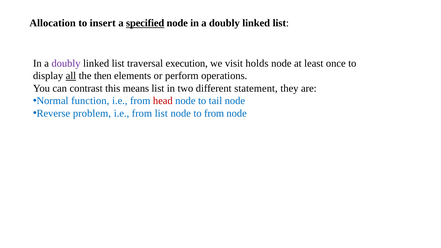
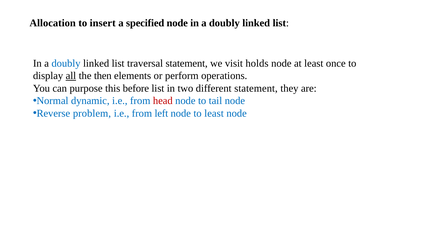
specified underline: present -> none
doubly at (66, 63) colour: purple -> blue
traversal execution: execution -> statement
contrast: contrast -> purpose
means: means -> before
function: function -> dynamic
from list: list -> left
to from: from -> least
